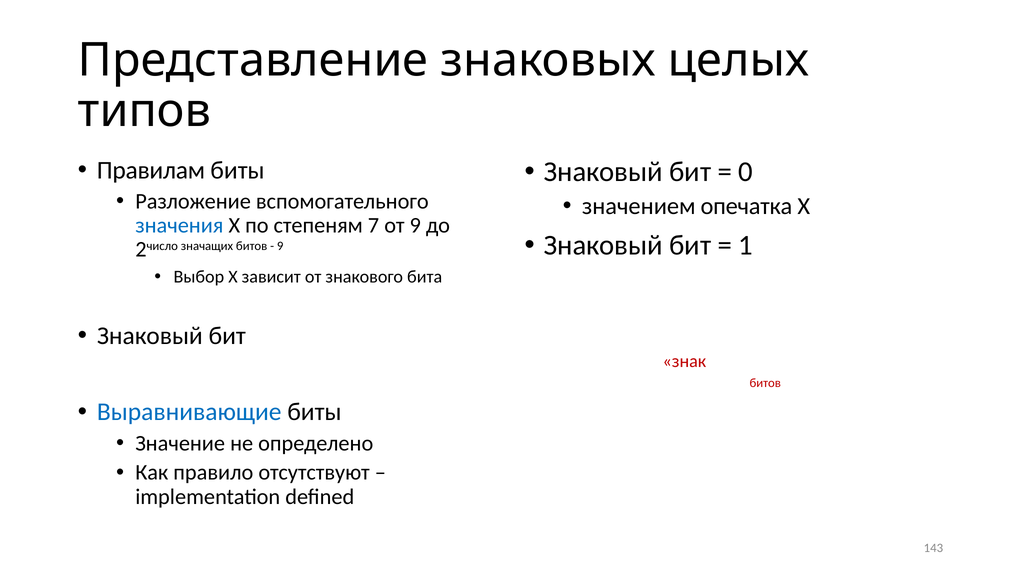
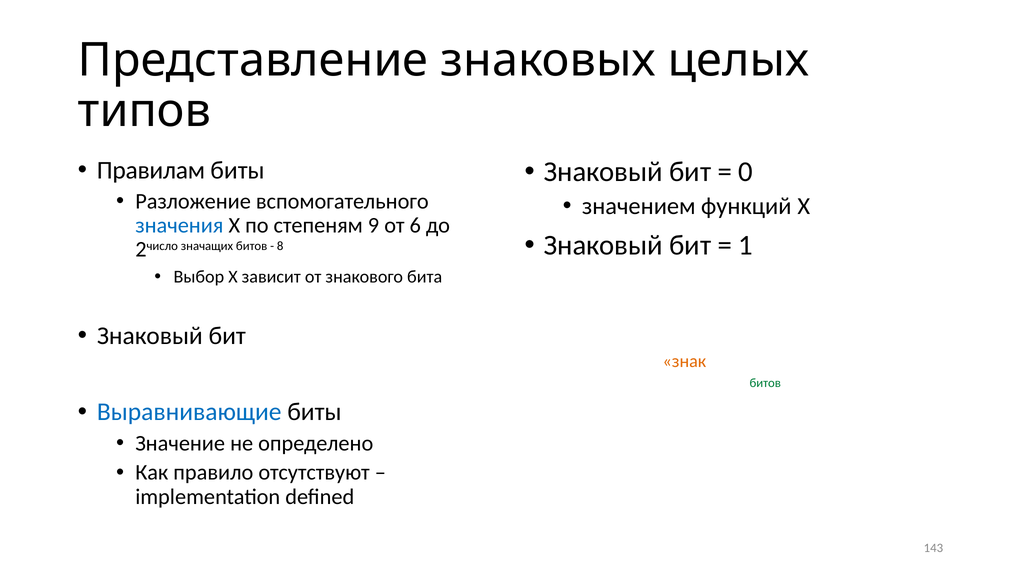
опечатка: опечатка -> функций
7: 7 -> 9
от 9: 9 -> 6
9 at (280, 246): 9 -> 8
знак colour: red -> orange
битов at (765, 383) colour: red -> green
